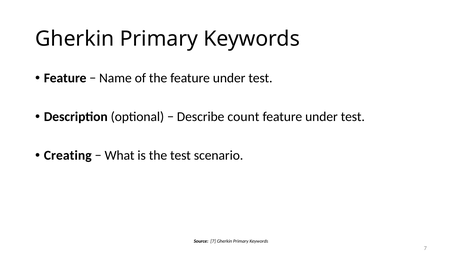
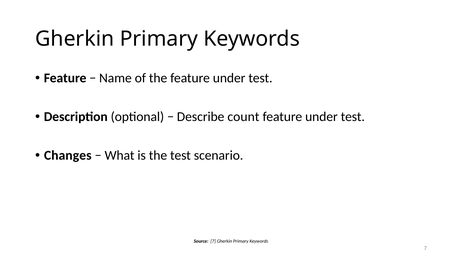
Creating: Creating -> Changes
